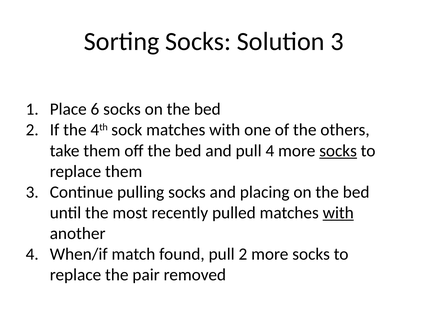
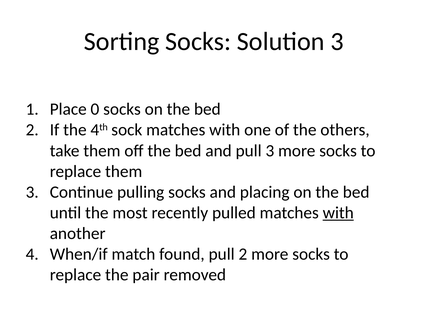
6: 6 -> 0
pull 4: 4 -> 3
socks at (338, 151) underline: present -> none
